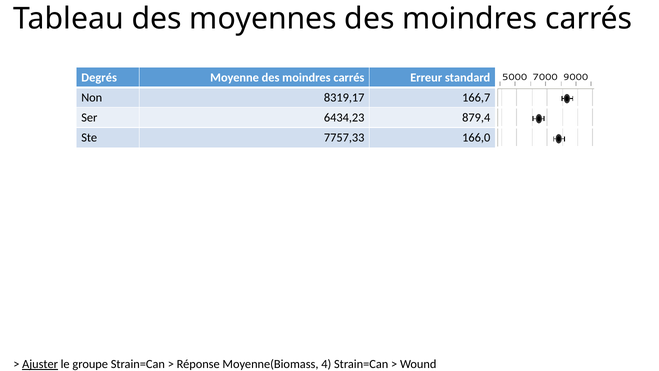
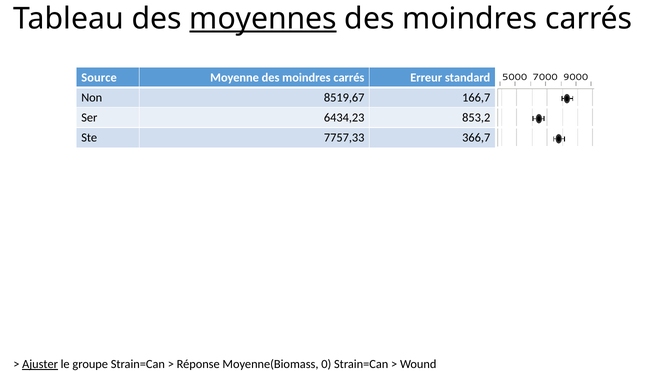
moyennes underline: none -> present
Degrés: Degrés -> Source
8319,17: 8319,17 -> 8519,67
879,4: 879,4 -> 853,2
166,0: 166,0 -> 366,7
4: 4 -> 0
